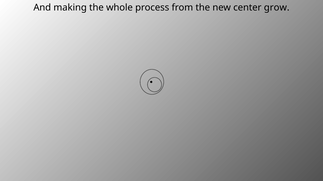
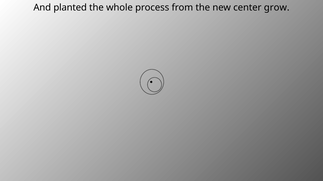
making: making -> planted
